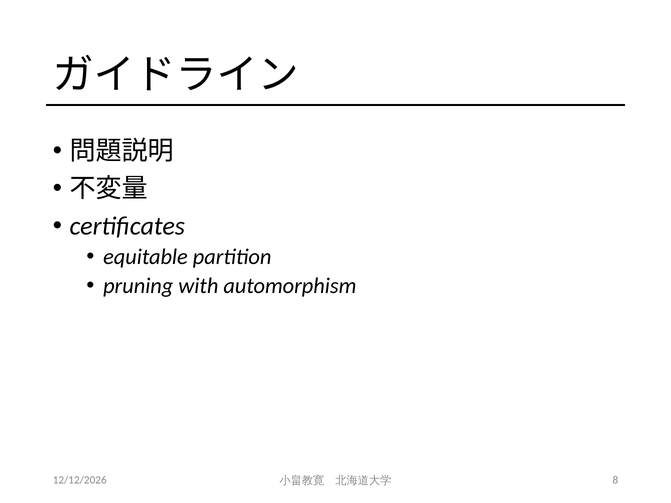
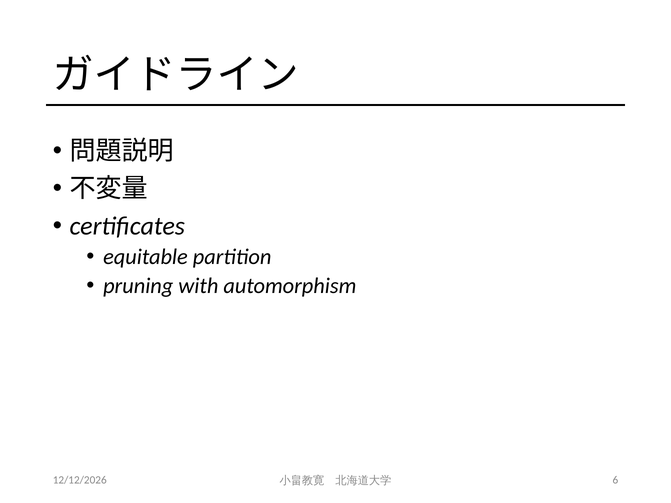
8: 8 -> 6
